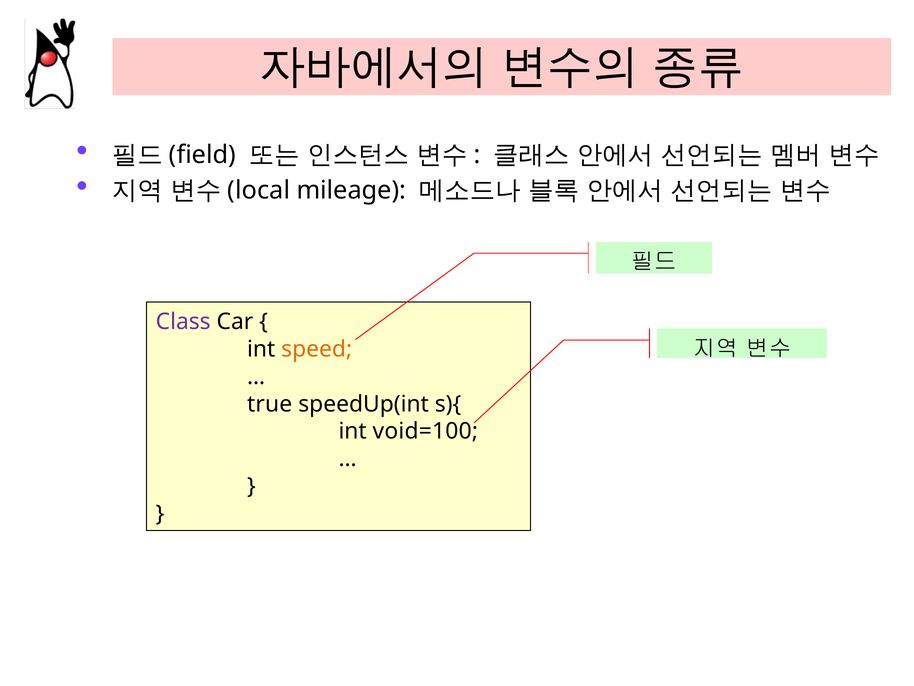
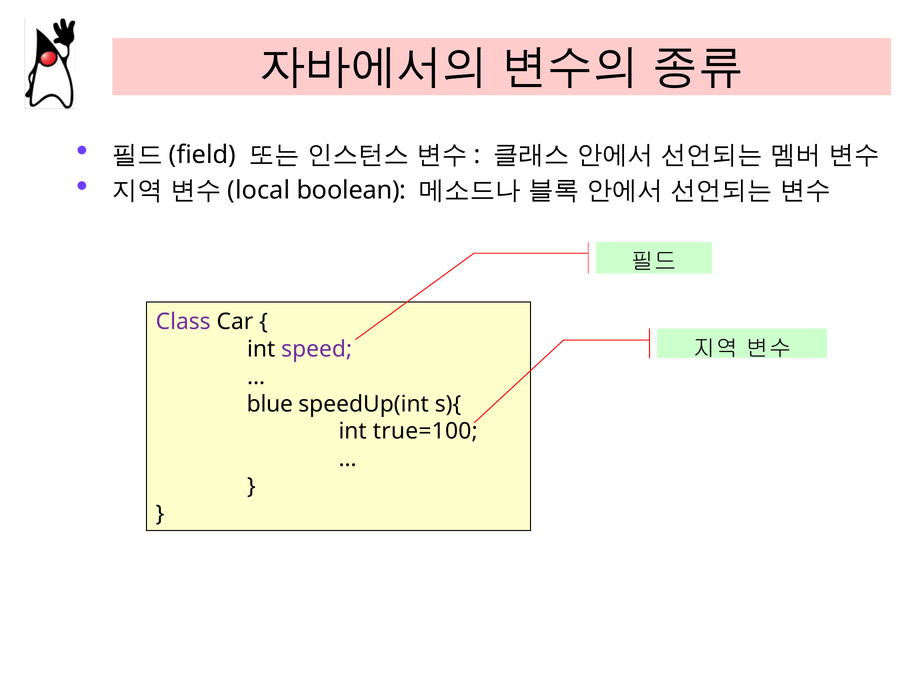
mileage: mileage -> boolean
speed colour: orange -> purple
true: true -> blue
void=100: void=100 -> true=100
